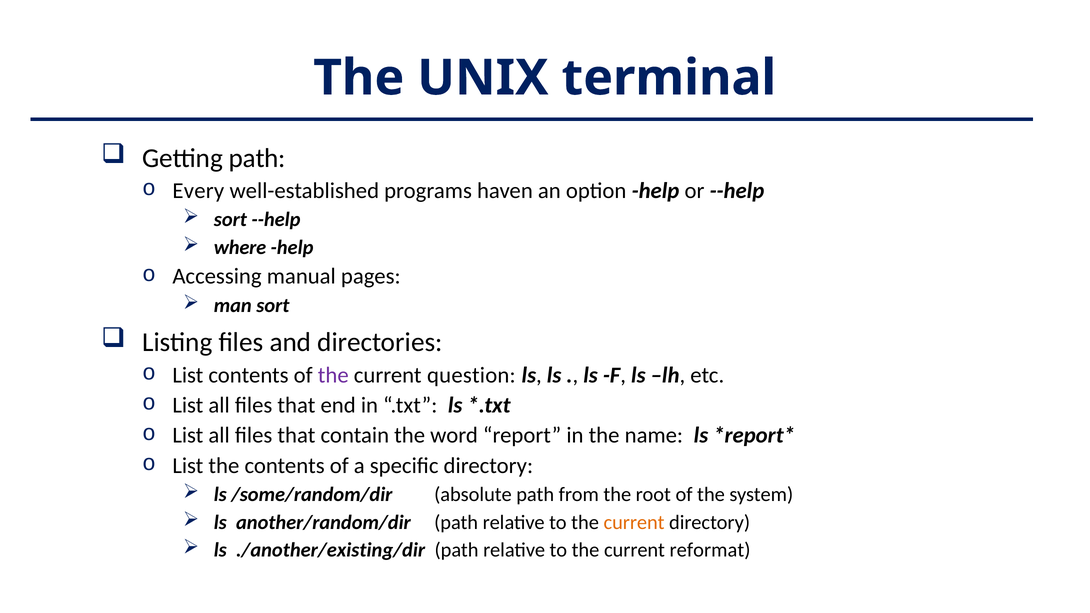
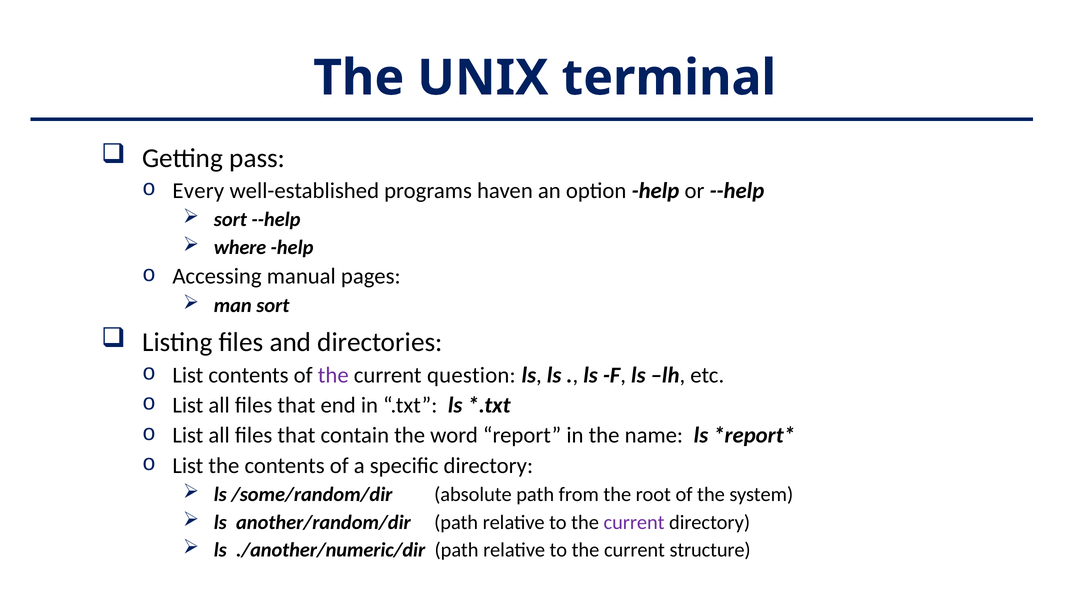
Getting path: path -> pass
current at (634, 522) colour: orange -> purple
./another/existing/dir: ./another/existing/dir -> ./another/numeric/dir
reformat: reformat -> structure
